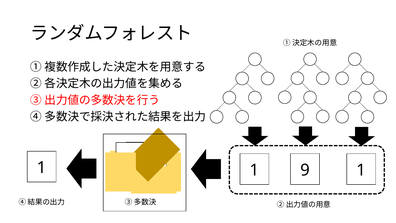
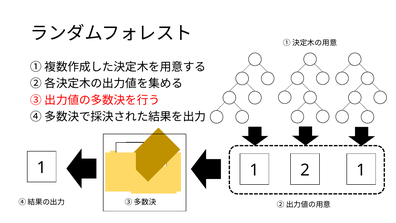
9: 9 -> 2
